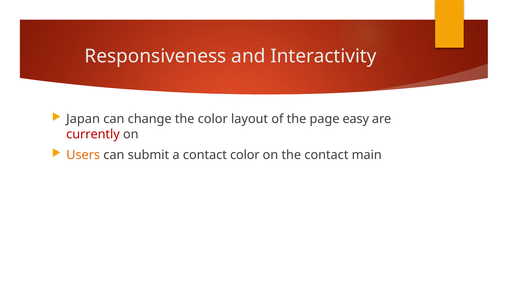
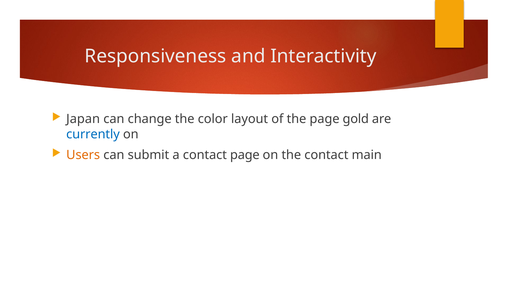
easy: easy -> gold
currently colour: red -> blue
contact color: color -> page
